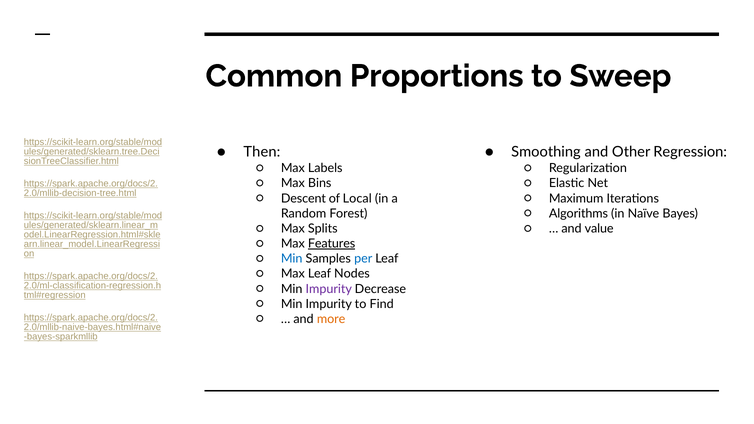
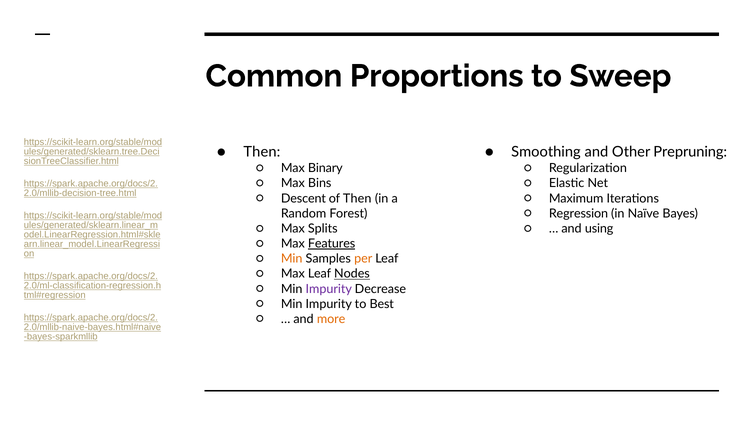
Regression: Regression -> Prepruning
Labels: Labels -> Binary
of Local: Local -> Then
Algorithms: Algorithms -> Regression
value: value -> using
Min at (292, 259) colour: blue -> orange
per colour: blue -> orange
Nodes underline: none -> present
Find: Find -> Best
